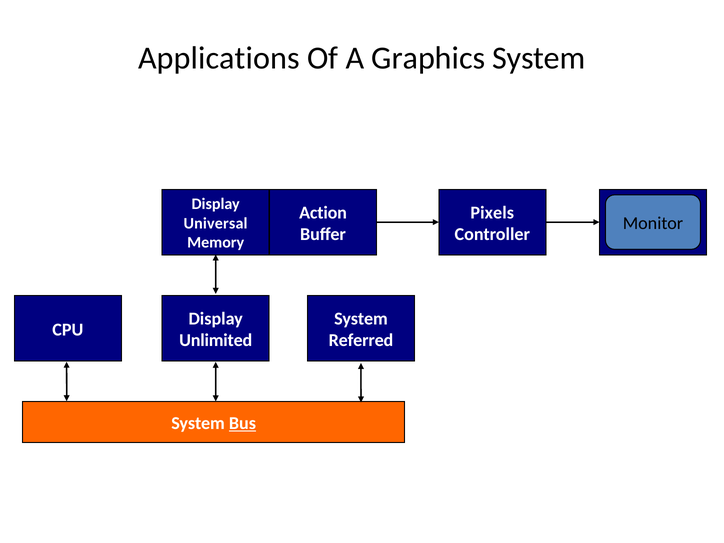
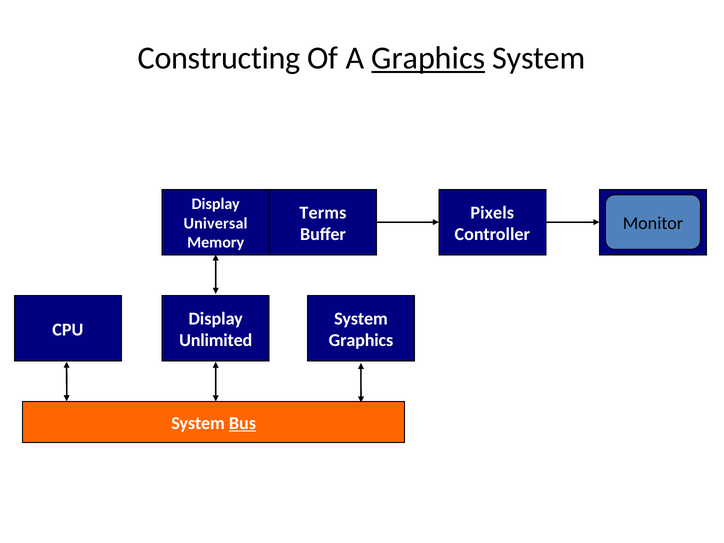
Applications: Applications -> Constructing
Graphics at (428, 58) underline: none -> present
Action: Action -> Terms
Referred at (361, 340): Referred -> Graphics
